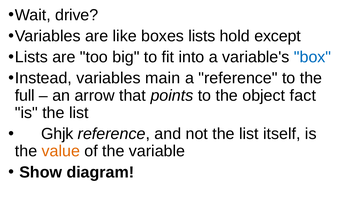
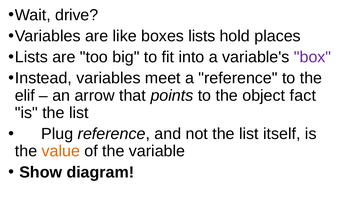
except: except -> places
box colour: blue -> purple
main: main -> meet
full: full -> elif
Ghjk: Ghjk -> Plug
